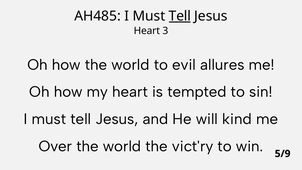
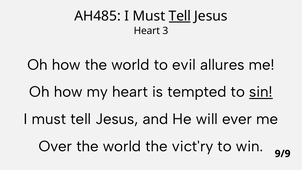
sin underline: none -> present
kind: kind -> ever
5/9: 5/9 -> 9/9
